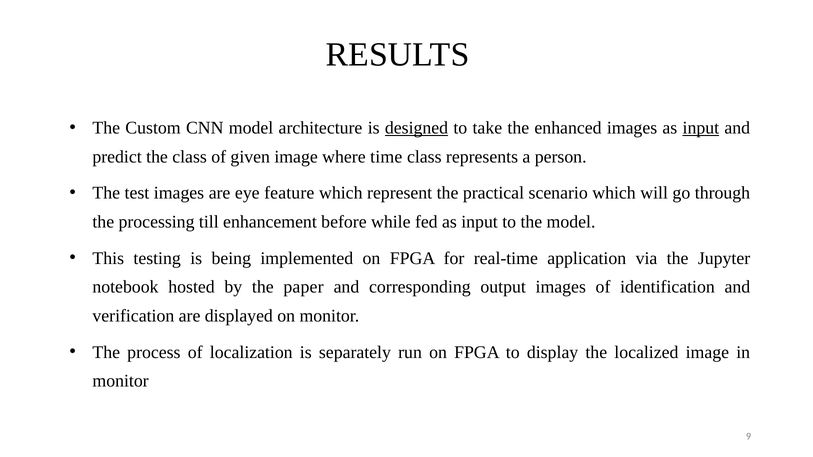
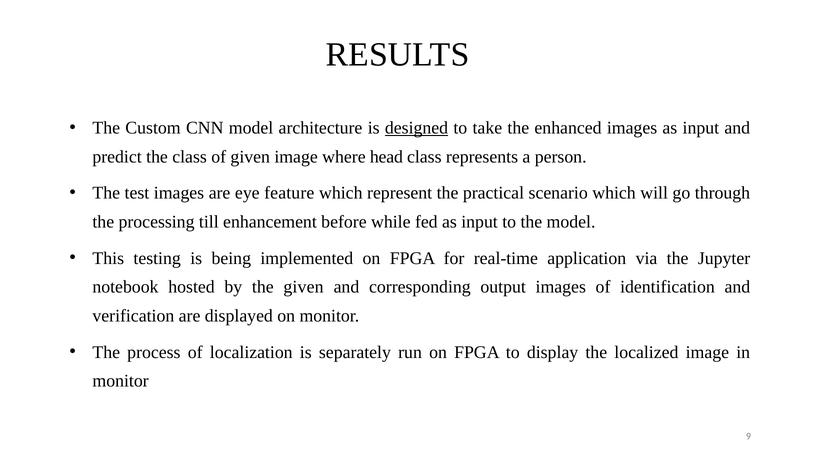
input at (701, 128) underline: present -> none
time: time -> head
the paper: paper -> given
